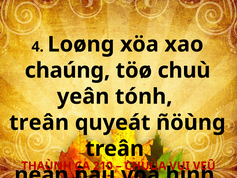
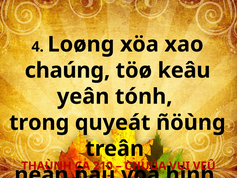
chuù: chuù -> keâu
treân at (39, 123): treân -> trong
